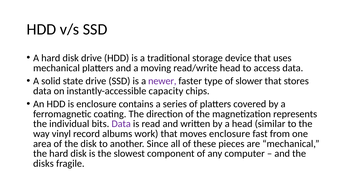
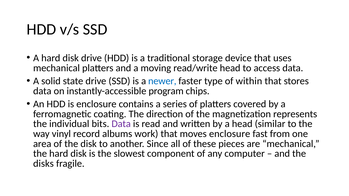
newer colour: purple -> blue
slower: slower -> within
capacity: capacity -> program
